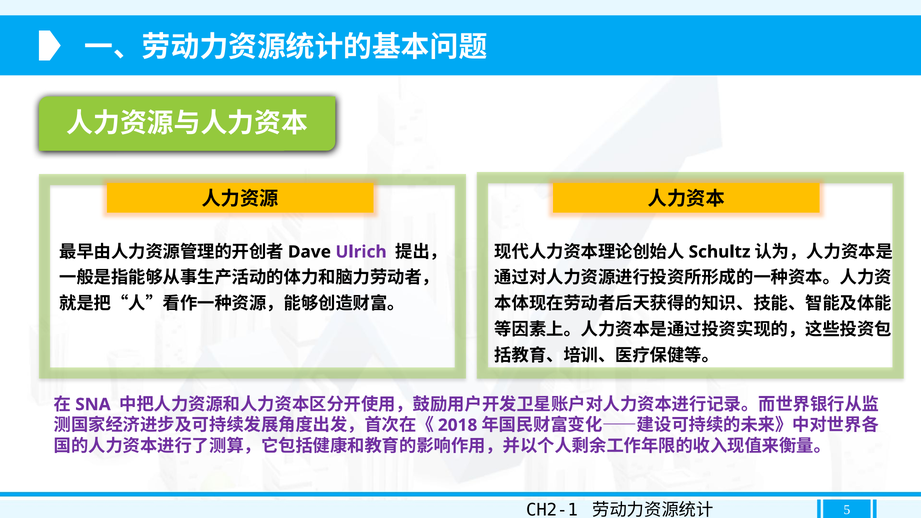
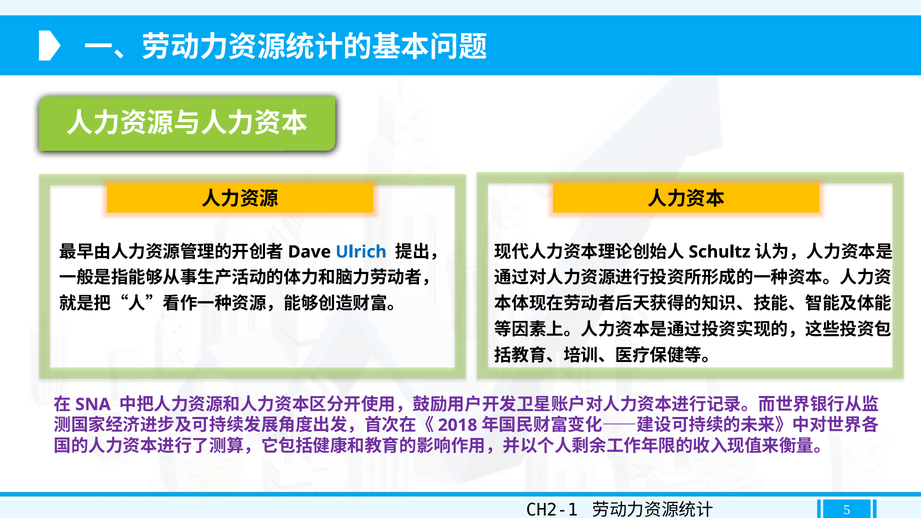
Ulrich colour: purple -> blue
